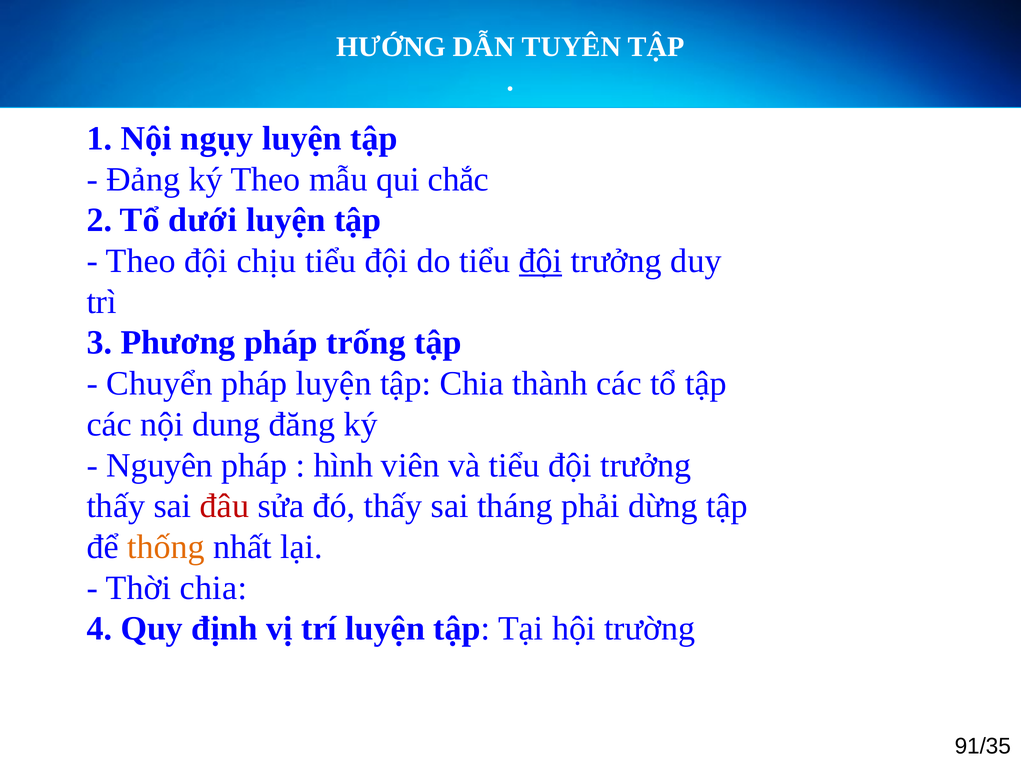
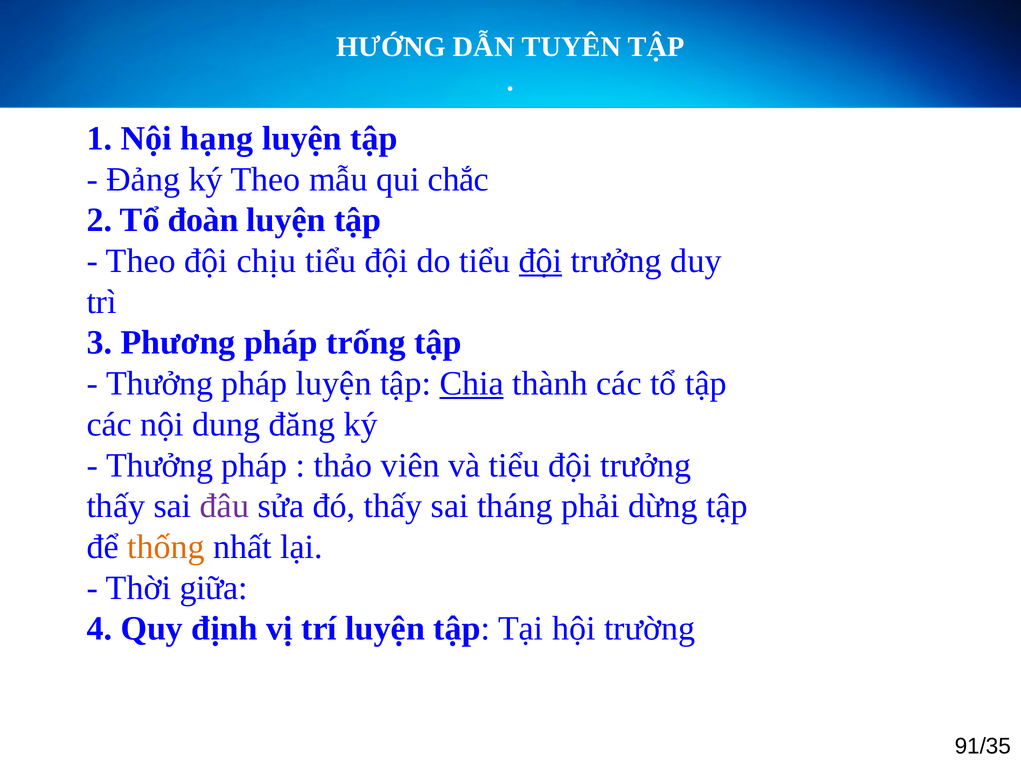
ngụy: ngụy -> hạng
dưới: dưới -> đoàn
Chuyển at (160, 383): Chuyển -> Thưởng
Chia at (472, 383) underline: none -> present
Nguyên at (160, 465): Nguyên -> Thưởng
hình: hình -> thảo
đâu colour: red -> purple
Thời chia: chia -> giữa
